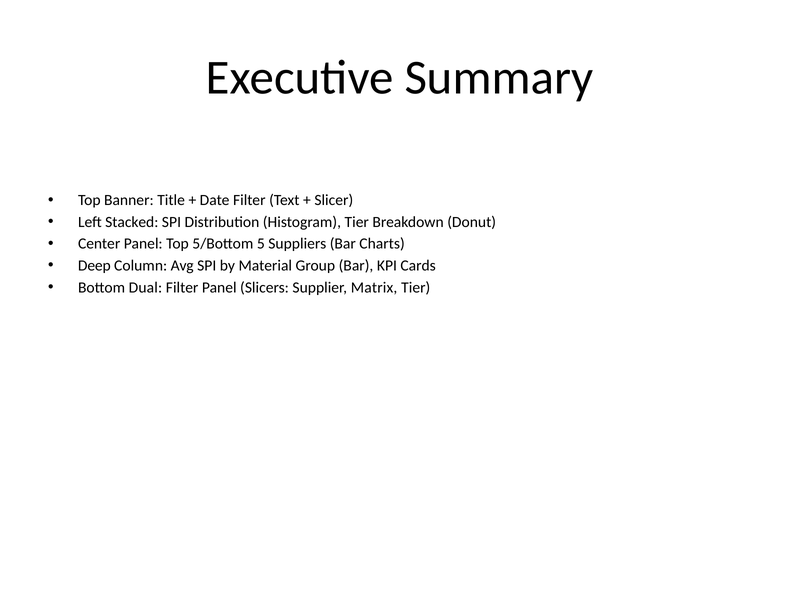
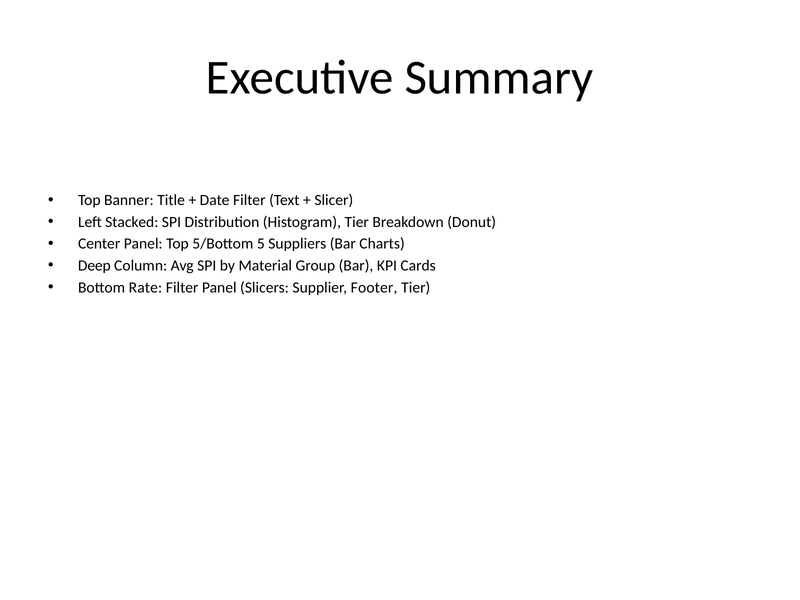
Dual: Dual -> Rate
Matrix: Matrix -> Footer
